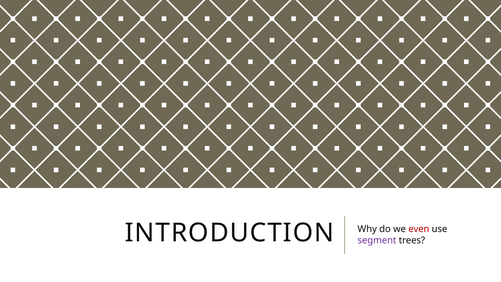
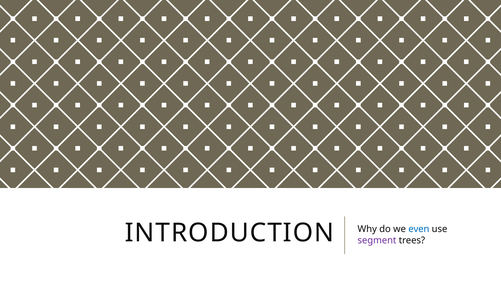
even colour: red -> blue
